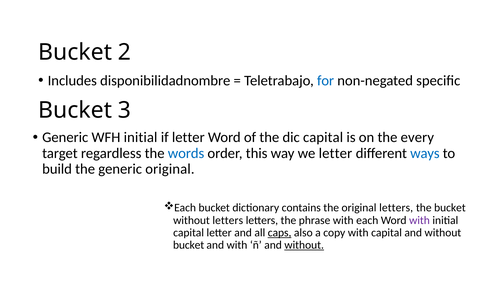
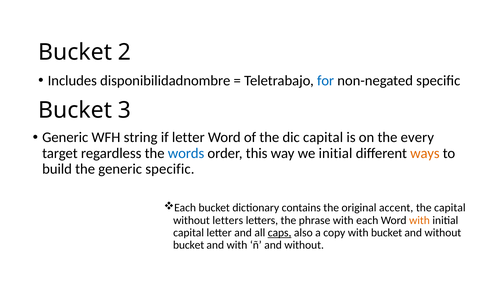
WFH initial: initial -> string
we letter: letter -> initial
ways colour: blue -> orange
generic original: original -> specific
original letters: letters -> accent
the bucket: bucket -> capital
with at (419, 220) colour: purple -> orange
with capital: capital -> bucket
without at (304, 245) underline: present -> none
